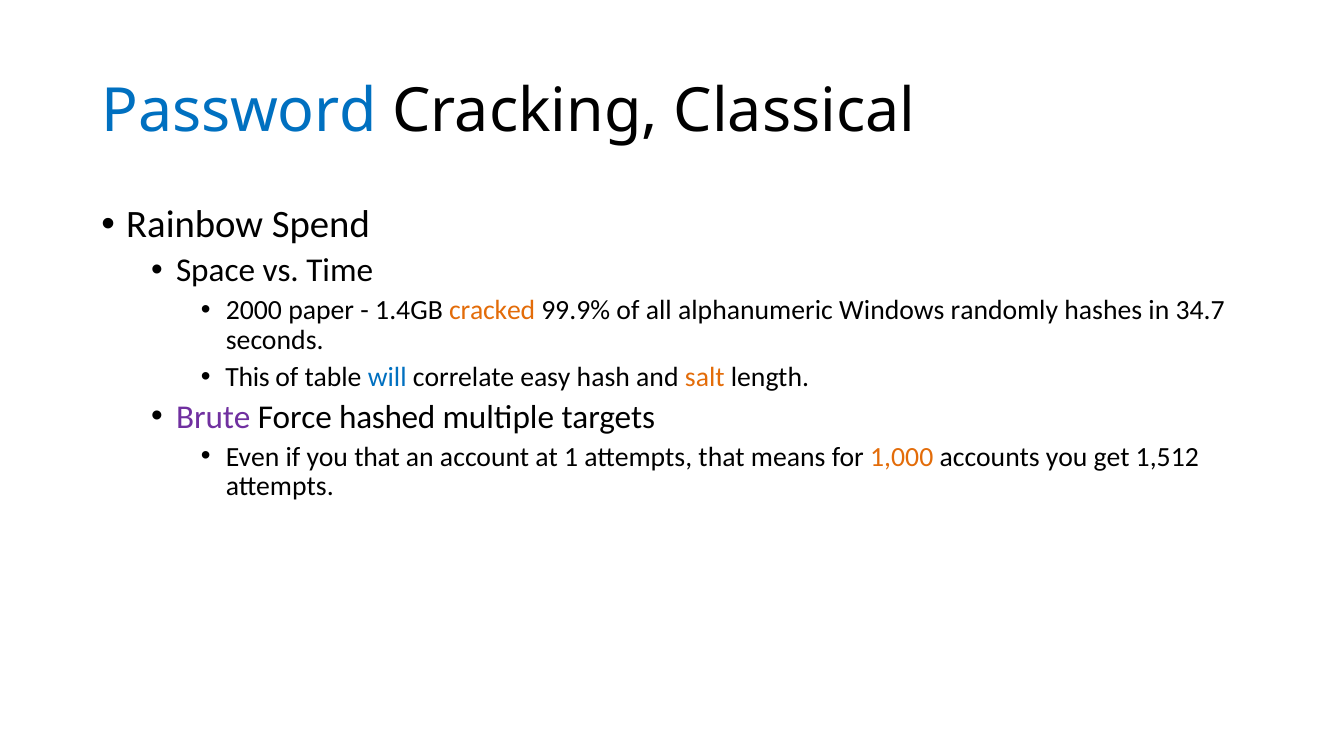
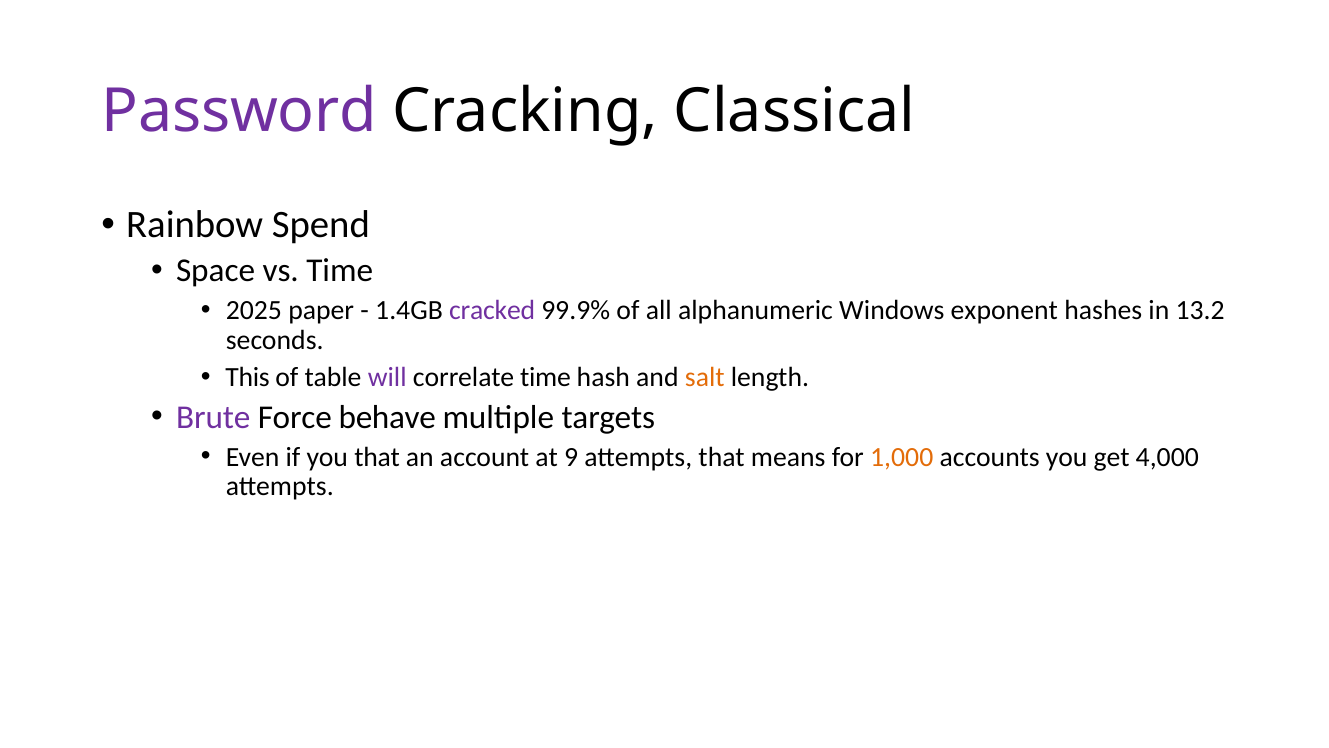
Password colour: blue -> purple
2000: 2000 -> 2025
cracked colour: orange -> purple
randomly: randomly -> exponent
34.7: 34.7 -> 13.2
will colour: blue -> purple
correlate easy: easy -> time
hashed: hashed -> behave
1: 1 -> 9
1,512: 1,512 -> 4,000
